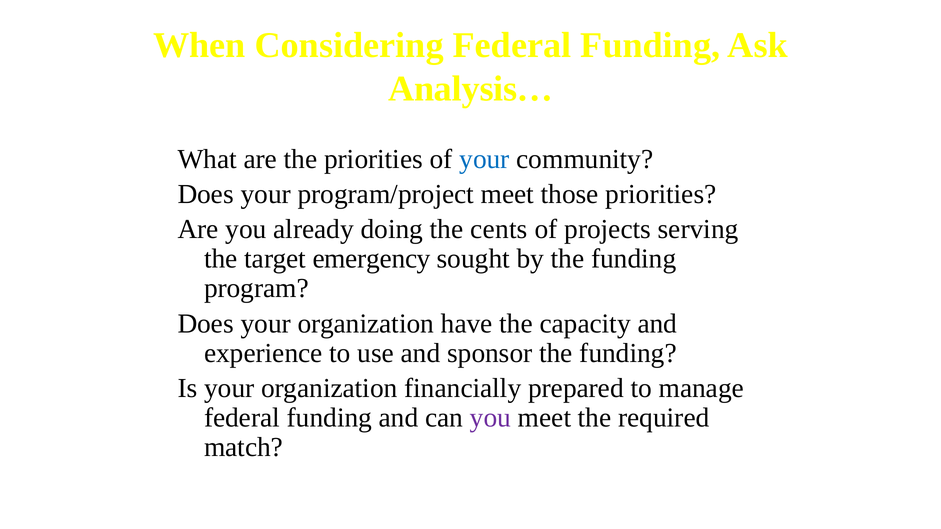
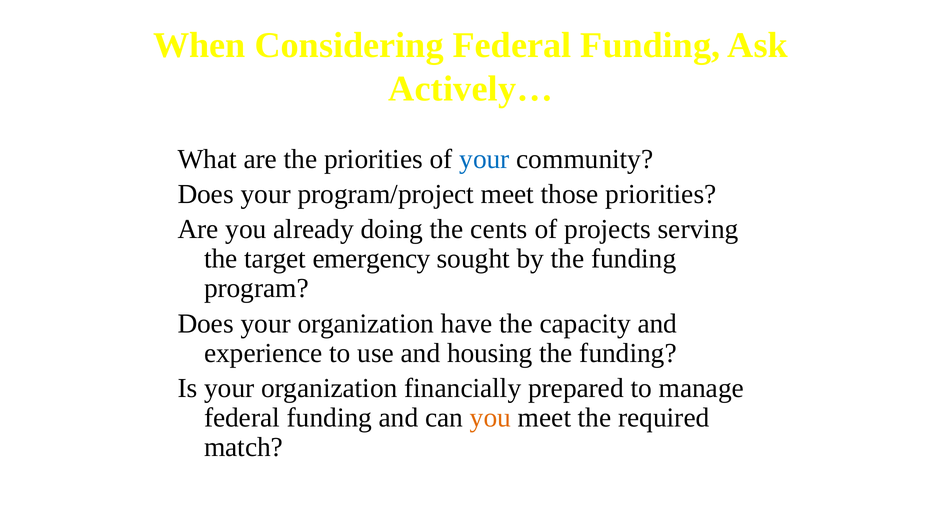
Analysis…: Analysis… -> Actively…
sponsor: sponsor -> housing
you at (491, 418) colour: purple -> orange
